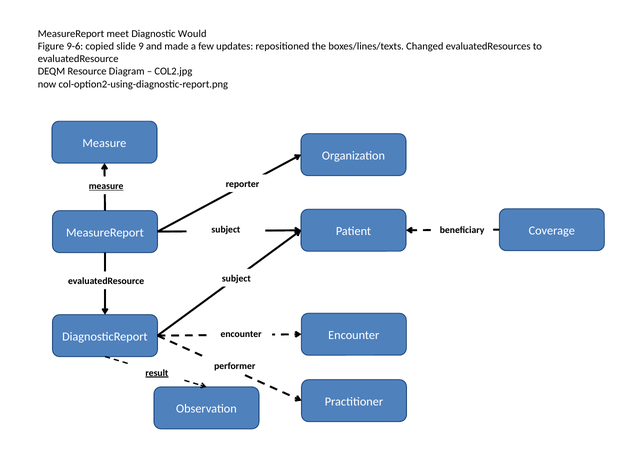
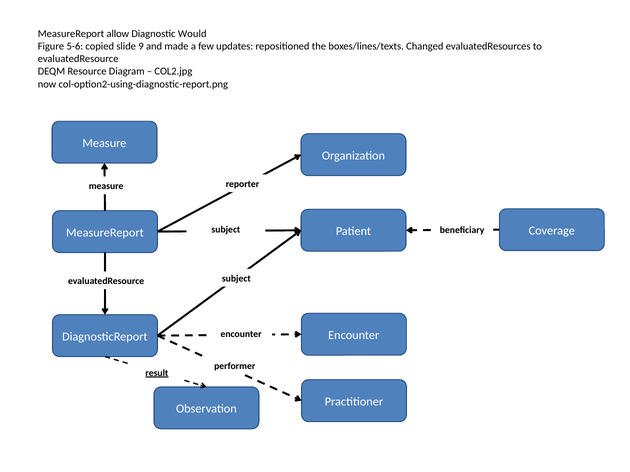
meet: meet -> allow
9-6: 9-6 -> 5-6
measure at (106, 186) underline: present -> none
